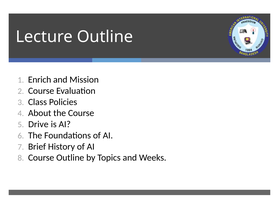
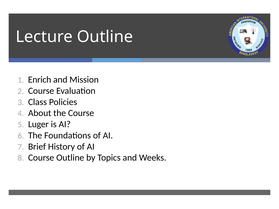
Drive: Drive -> Luger
